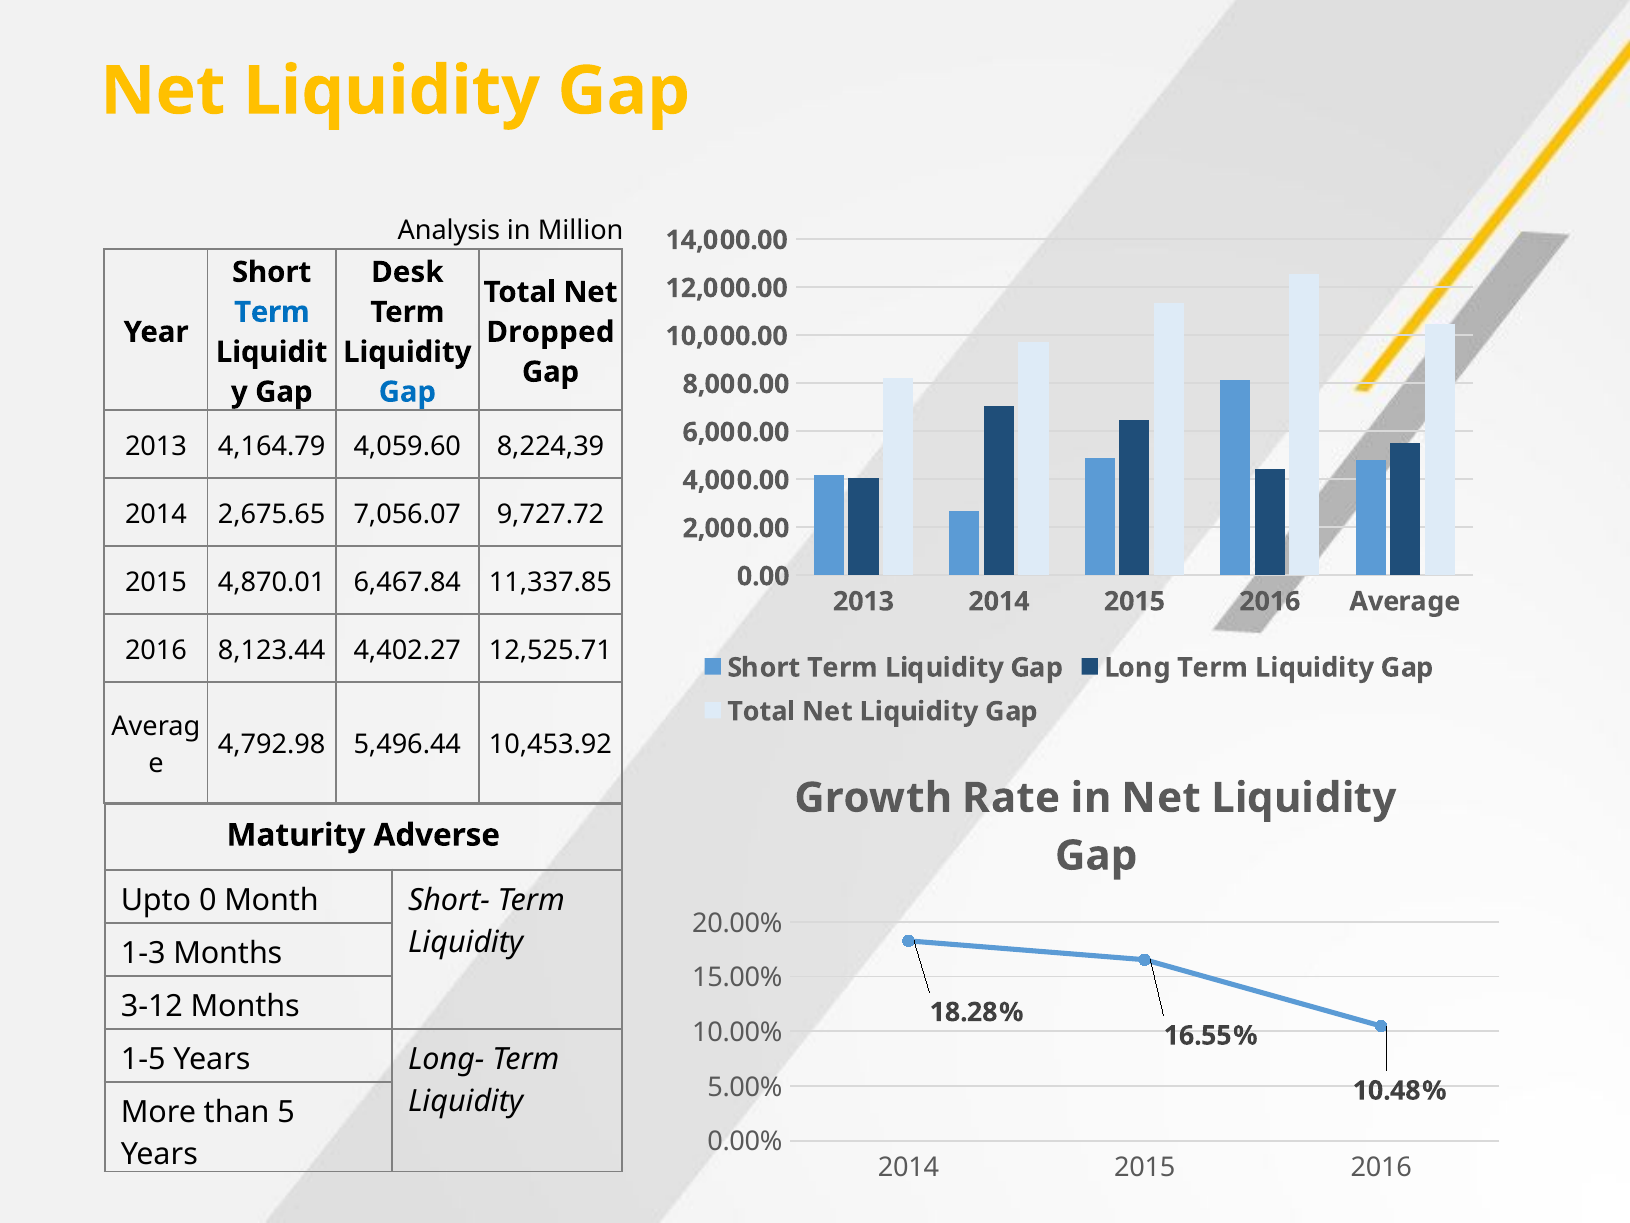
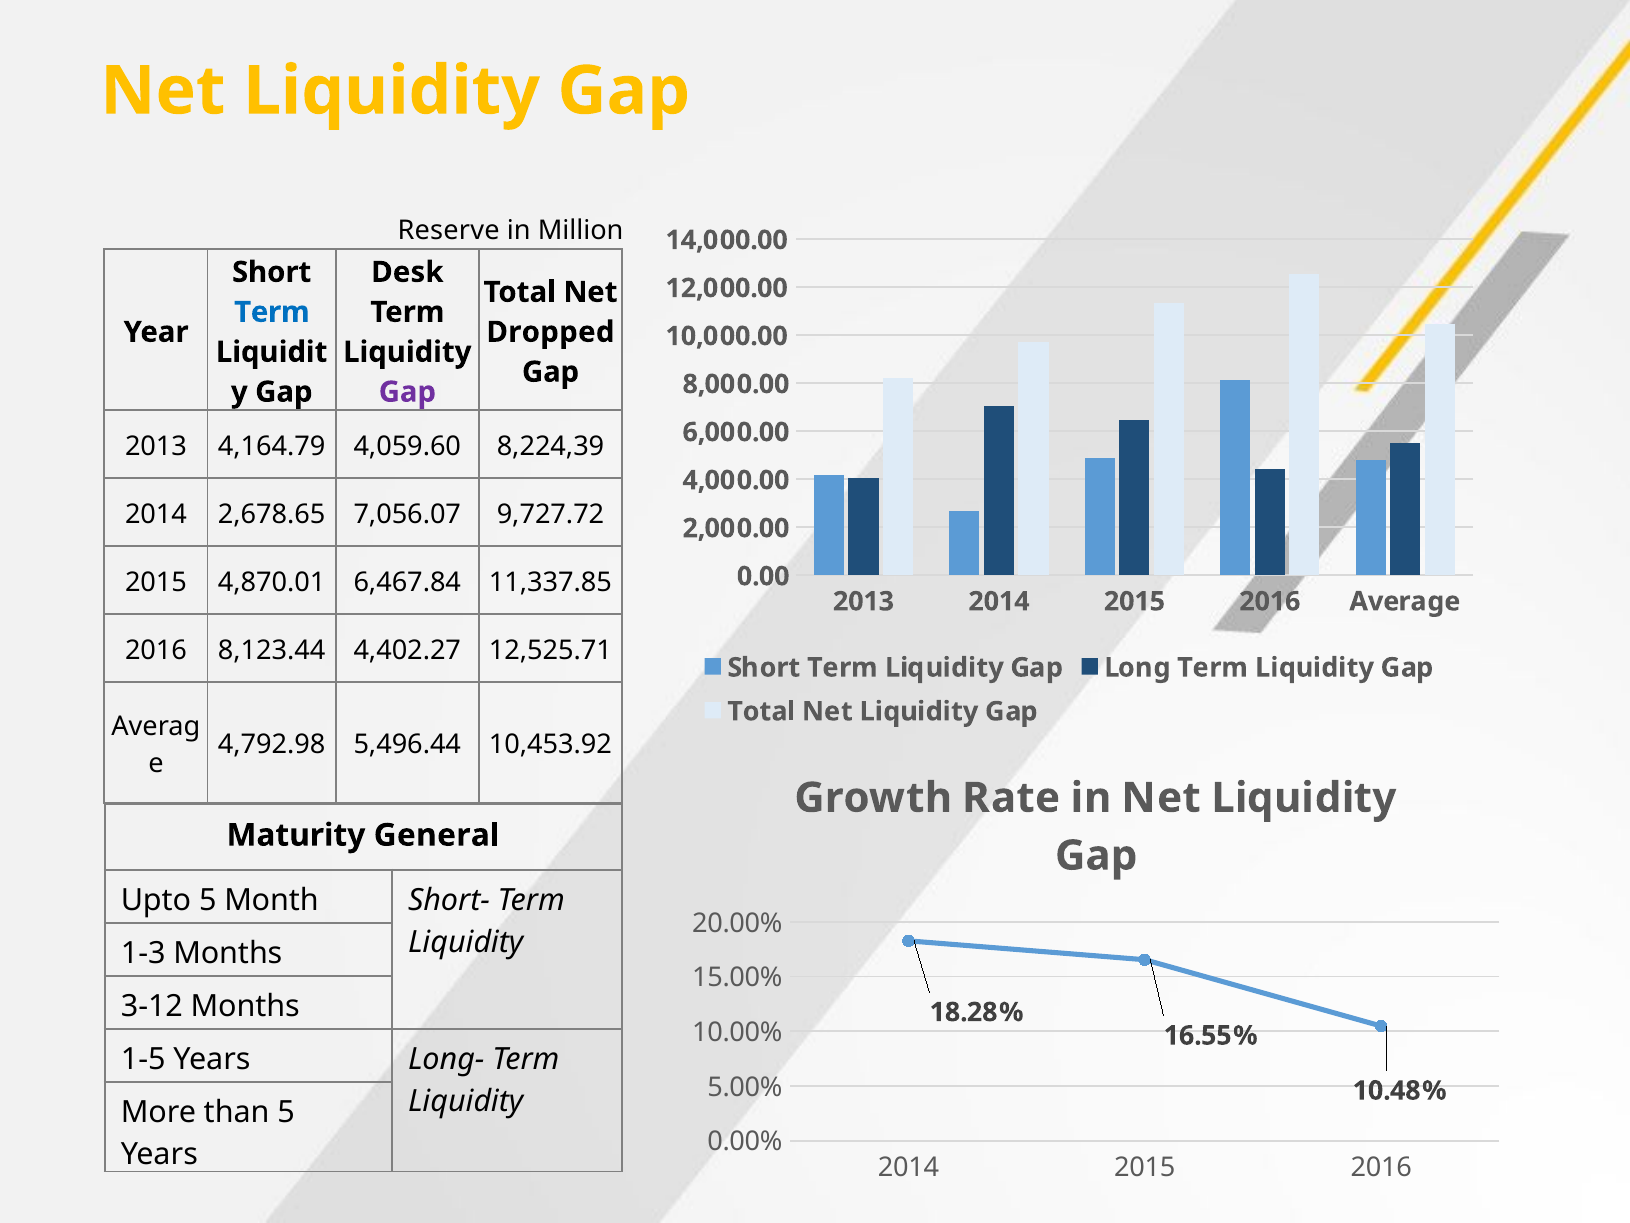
Analysis: Analysis -> Reserve
Gap at (407, 392) colour: blue -> purple
2,675.65: 2,675.65 -> 2,678.65
Adverse: Adverse -> General
Upto 0: 0 -> 5
